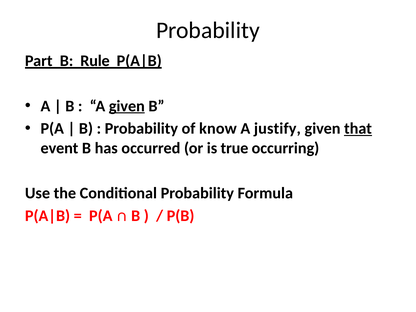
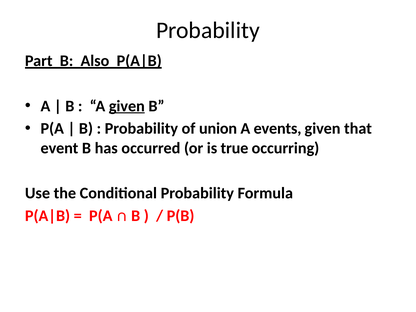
Rule: Rule -> Also
know: know -> union
justify: justify -> events
that underline: present -> none
